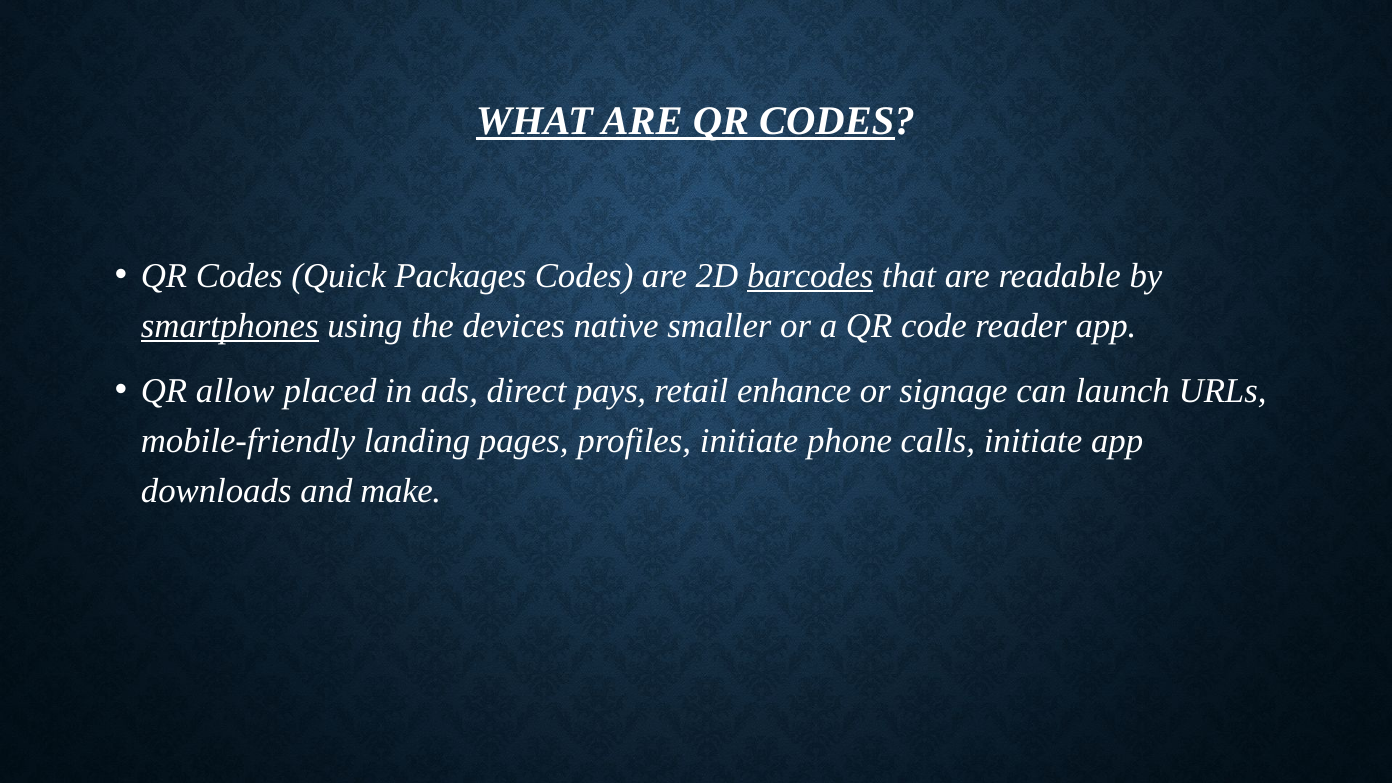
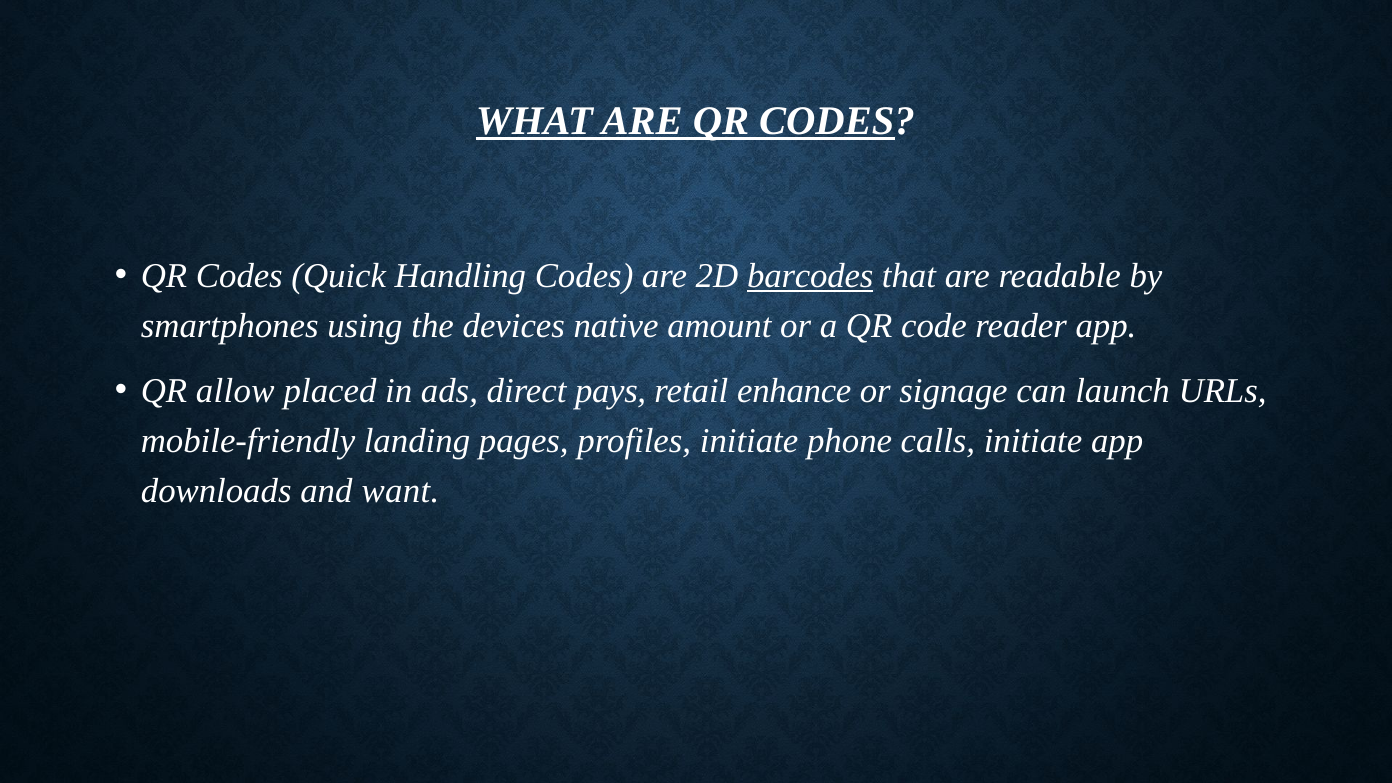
Packages: Packages -> Handling
smartphones underline: present -> none
smaller: smaller -> amount
make: make -> want
